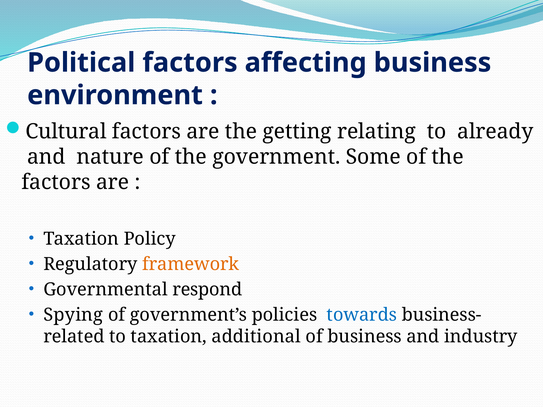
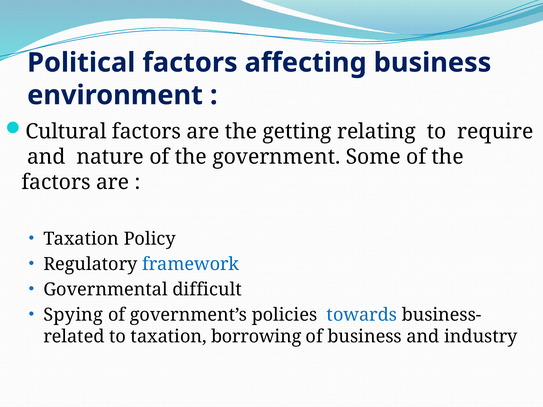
already: already -> require
framework colour: orange -> blue
respond: respond -> difficult
additional: additional -> borrowing
